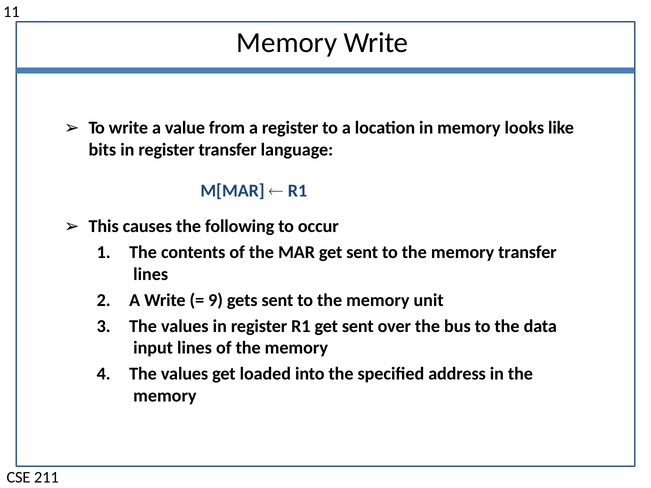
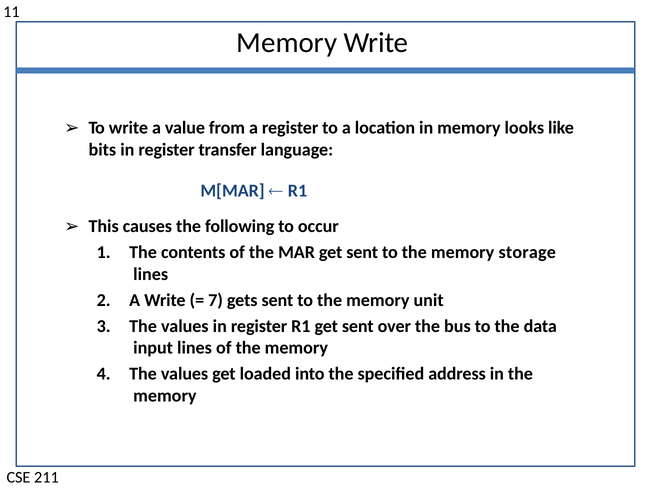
memory transfer: transfer -> storage
9: 9 -> 7
